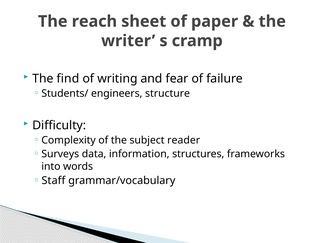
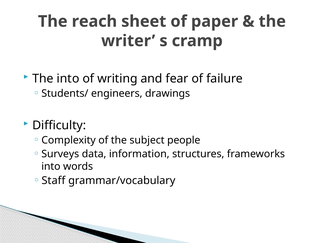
The find: find -> into
structure: structure -> drawings
reader: reader -> people
